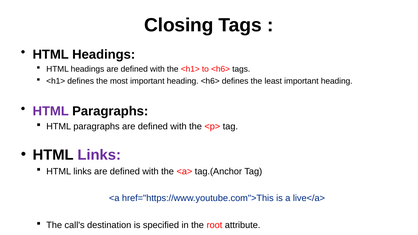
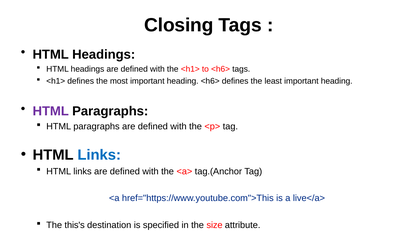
Links at (99, 155) colour: purple -> blue
call's: call's -> this's
root: root -> size
